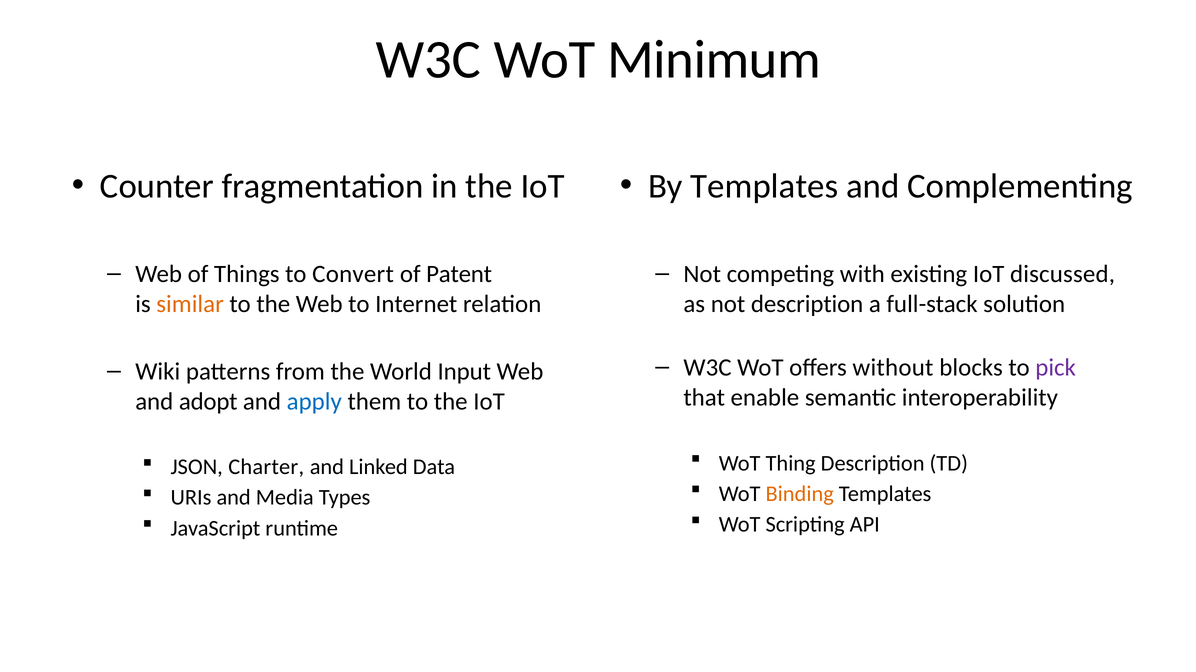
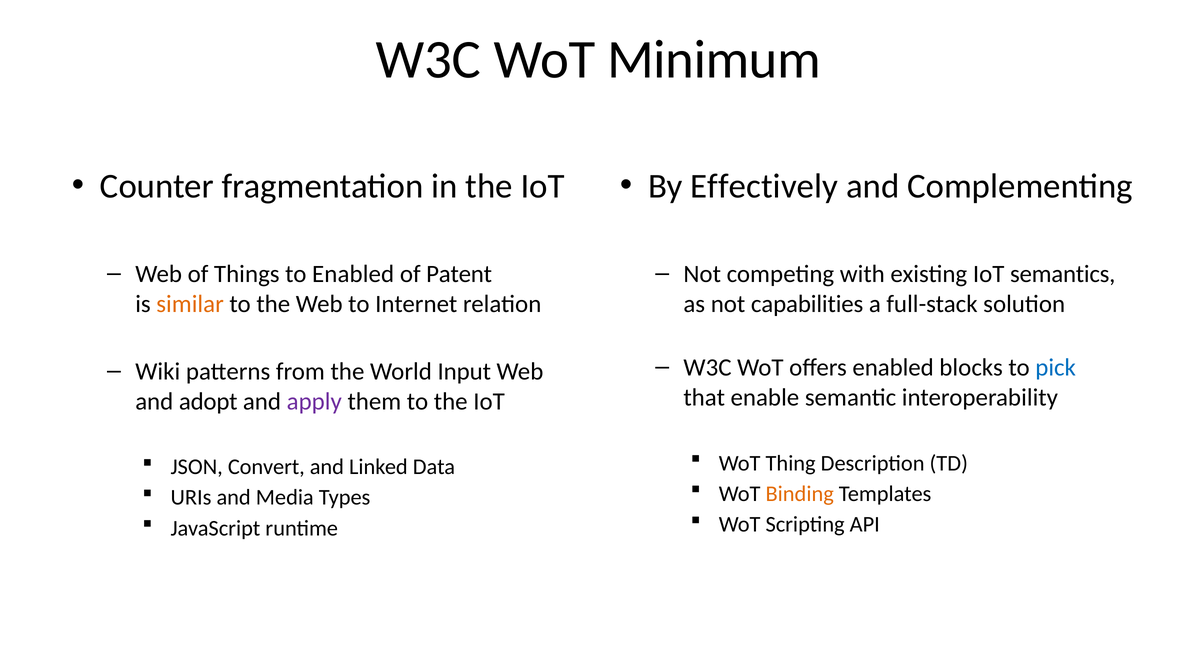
By Templates: Templates -> Effectively
to Convert: Convert -> Enabled
discussed: discussed -> semantics
not description: description -> capabilities
offers without: without -> enabled
pick colour: purple -> blue
apply colour: blue -> purple
Charter: Charter -> Convert
